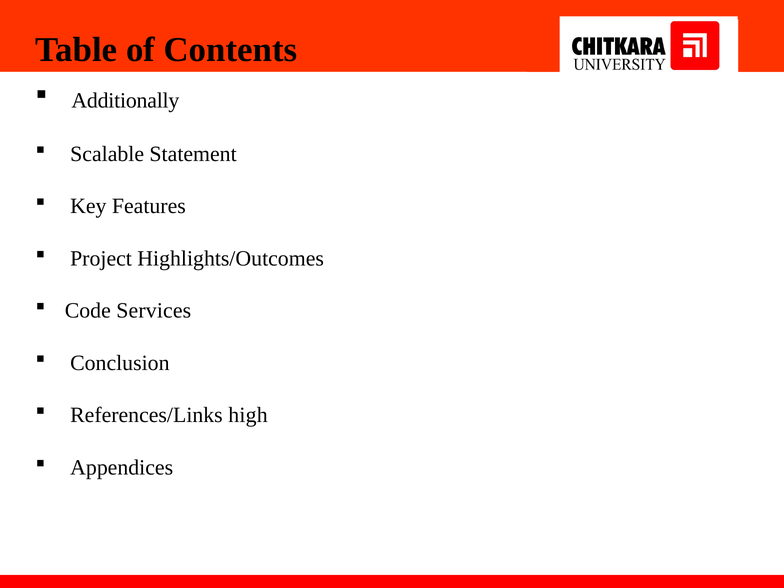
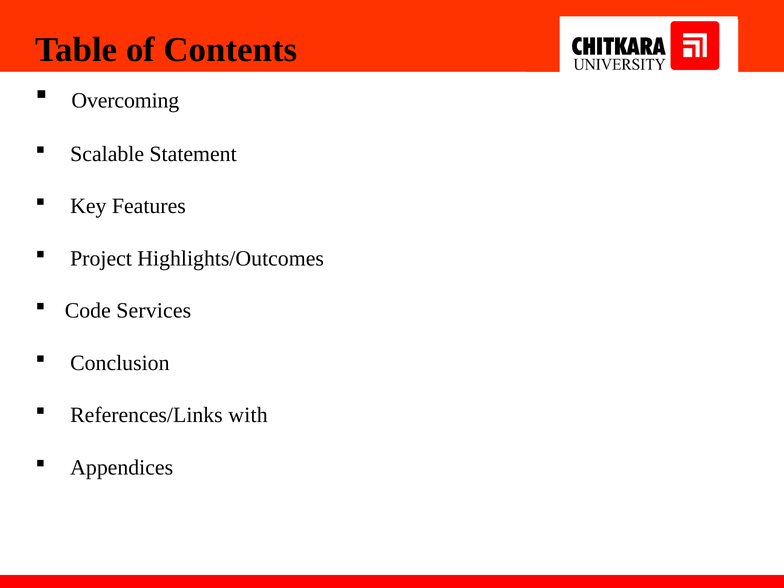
Additionally: Additionally -> Overcoming
high: high -> with
